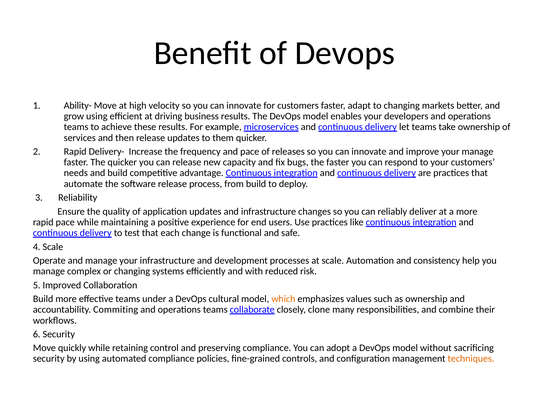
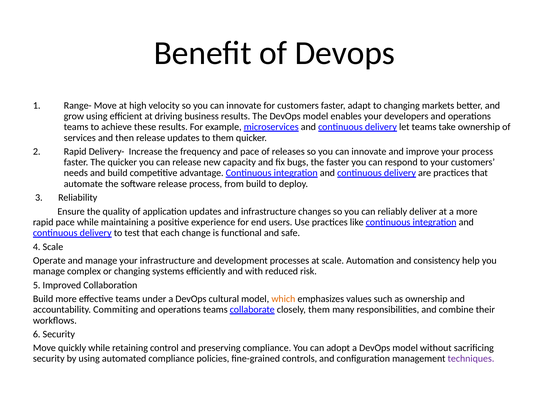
Ability-: Ability- -> Range-
your manage: manage -> process
closely clone: clone -> them
techniques colour: orange -> purple
